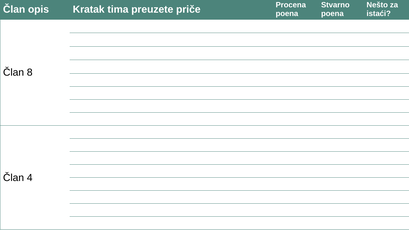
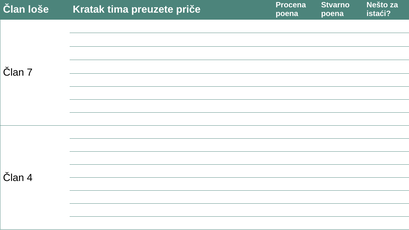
opis: opis -> loše
8: 8 -> 7
